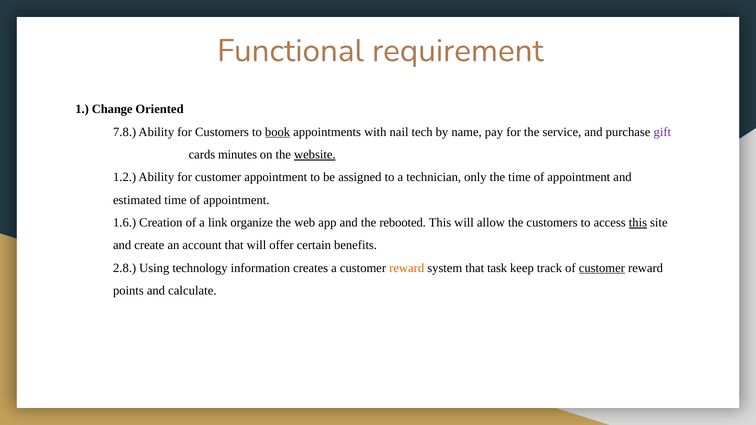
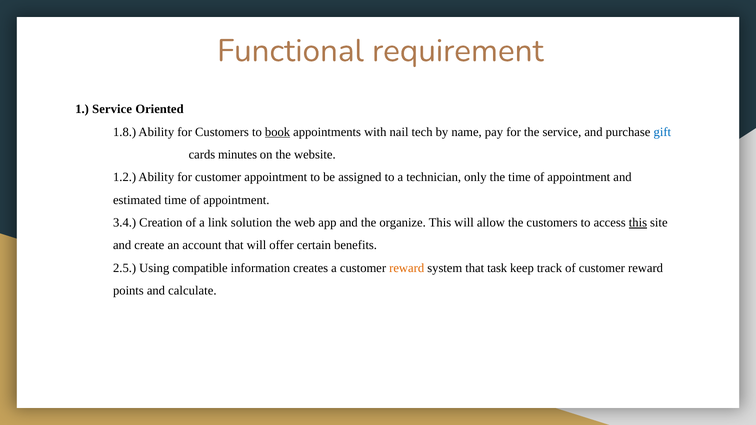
1 Change: Change -> Service
7.8: 7.8 -> 1.8
gift colour: purple -> blue
website underline: present -> none
1.6: 1.6 -> 3.4
organize: organize -> solution
rebooted: rebooted -> organize
2.8: 2.8 -> 2.5
technology: technology -> compatible
customer at (602, 268) underline: present -> none
